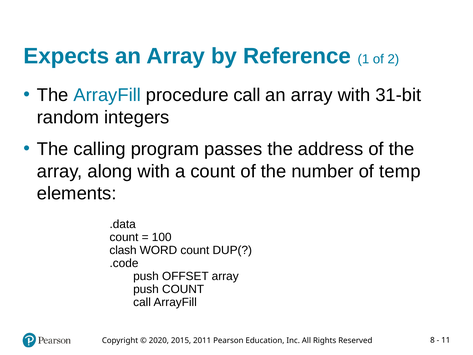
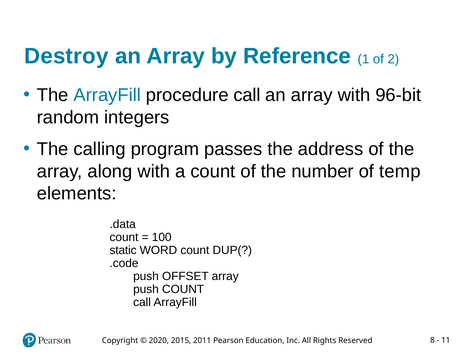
Expects: Expects -> Destroy
31-bit: 31-bit -> 96-bit
clash: clash -> static
